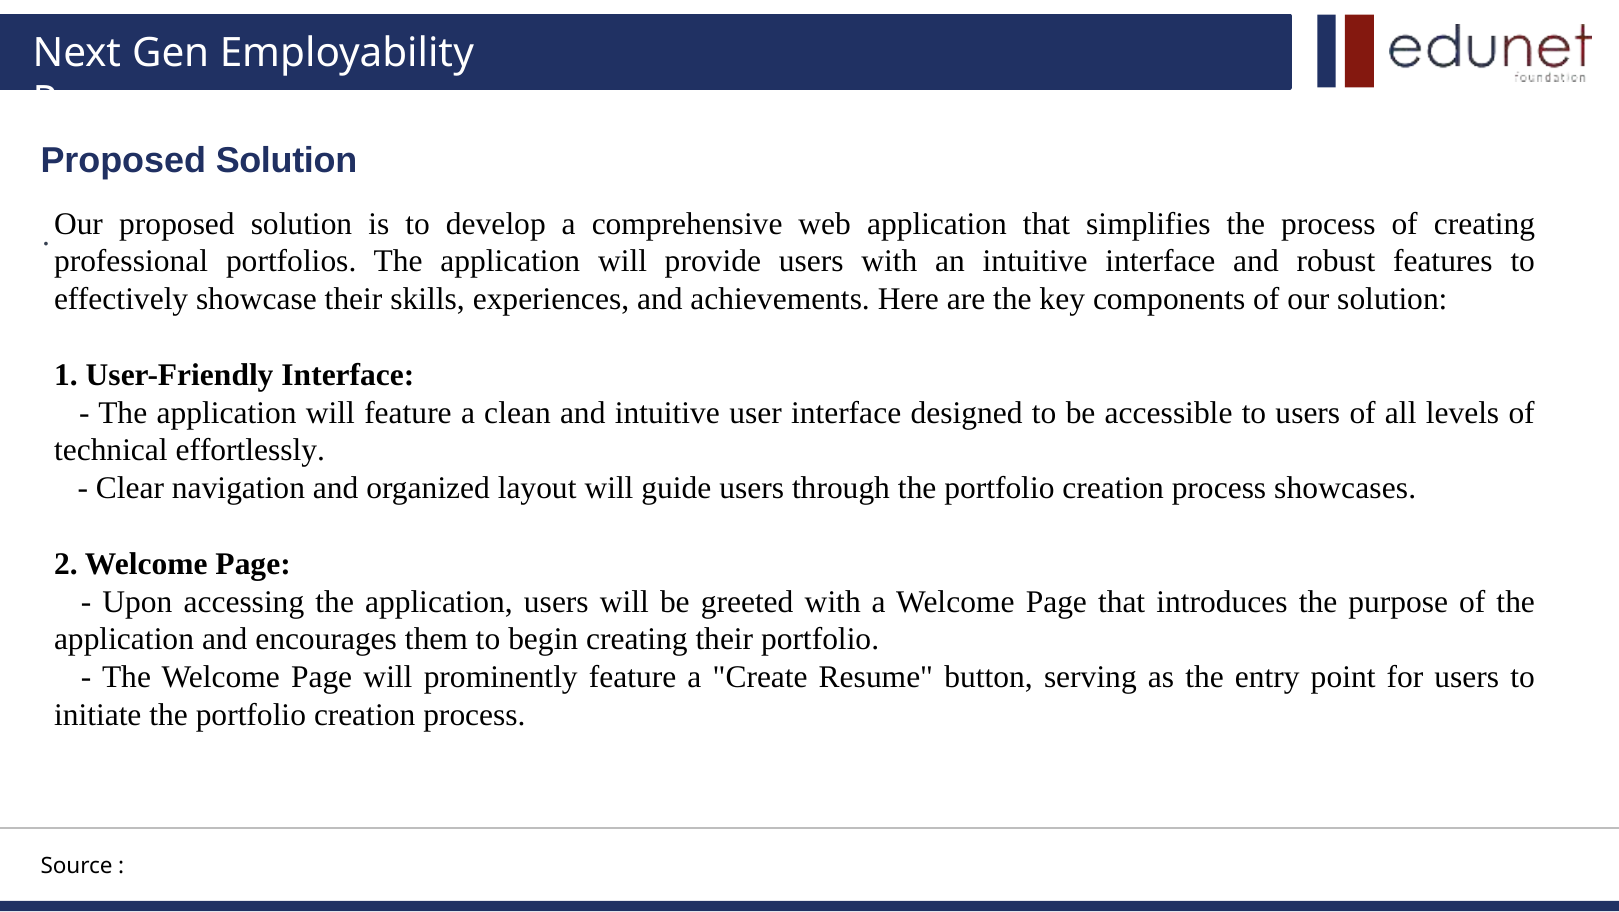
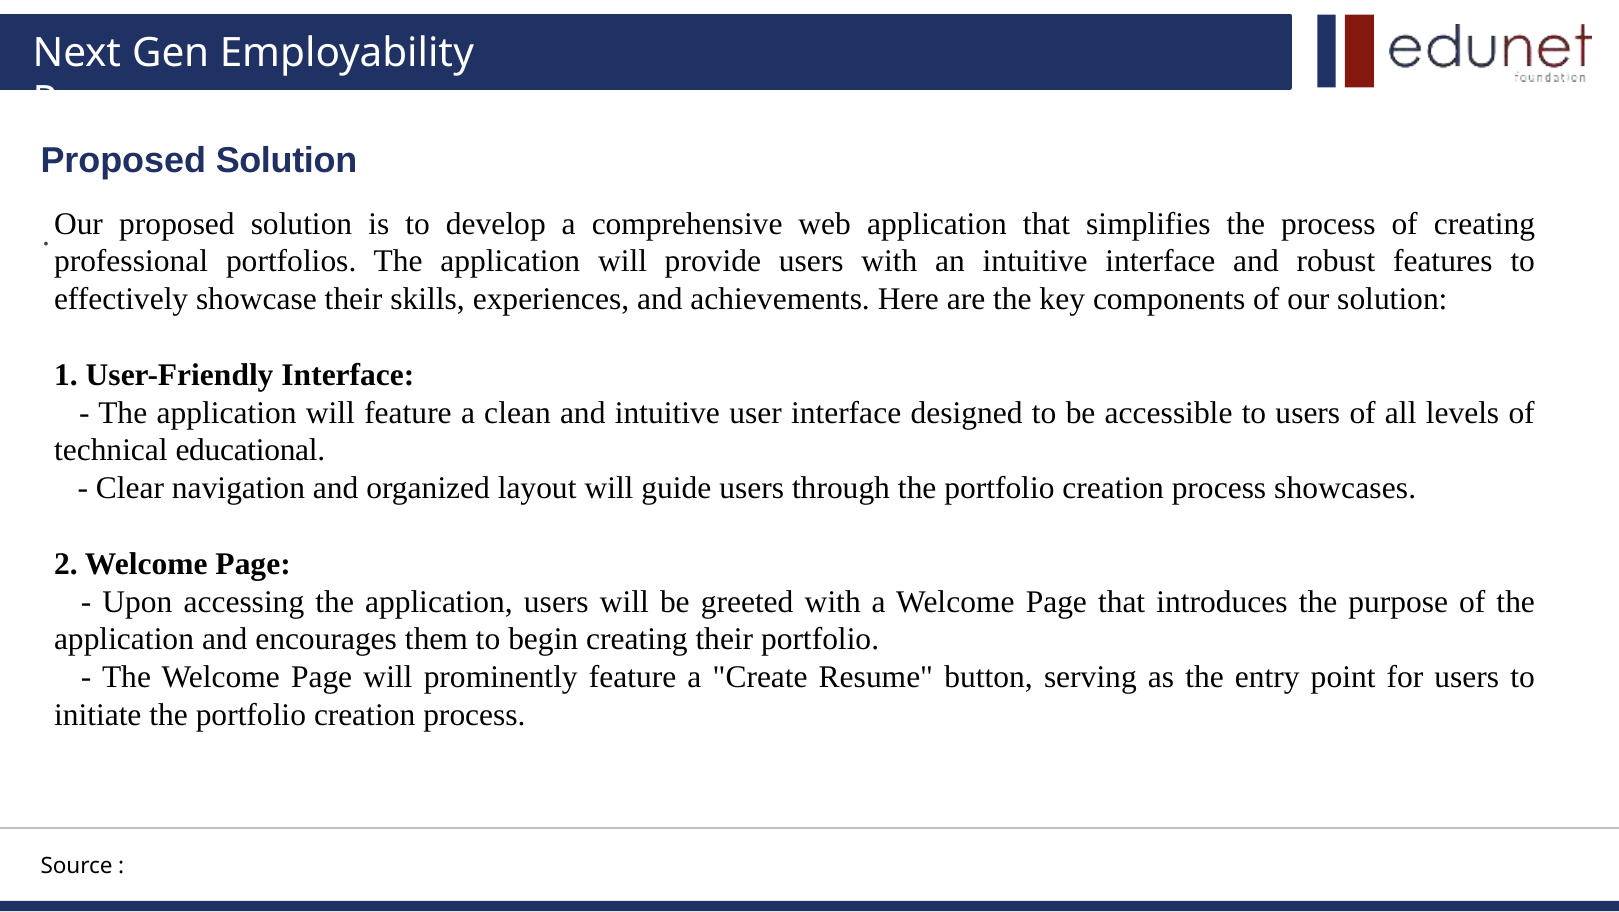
effortlessly: effortlessly -> educational
